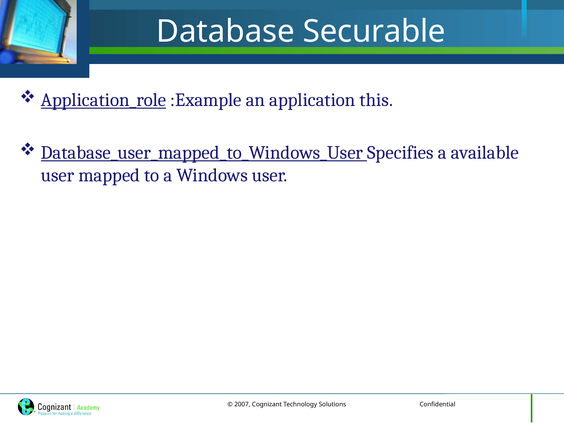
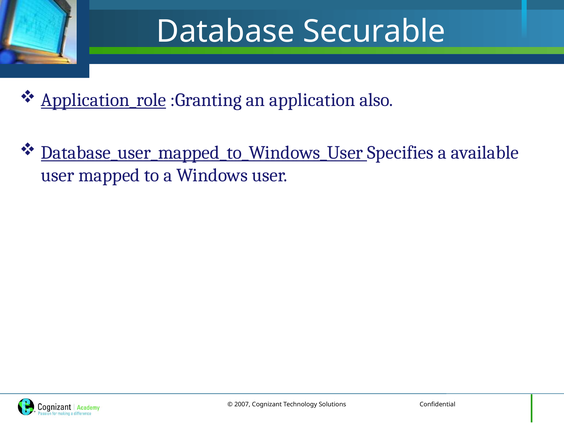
:Example: :Example -> :Granting
this: this -> also
